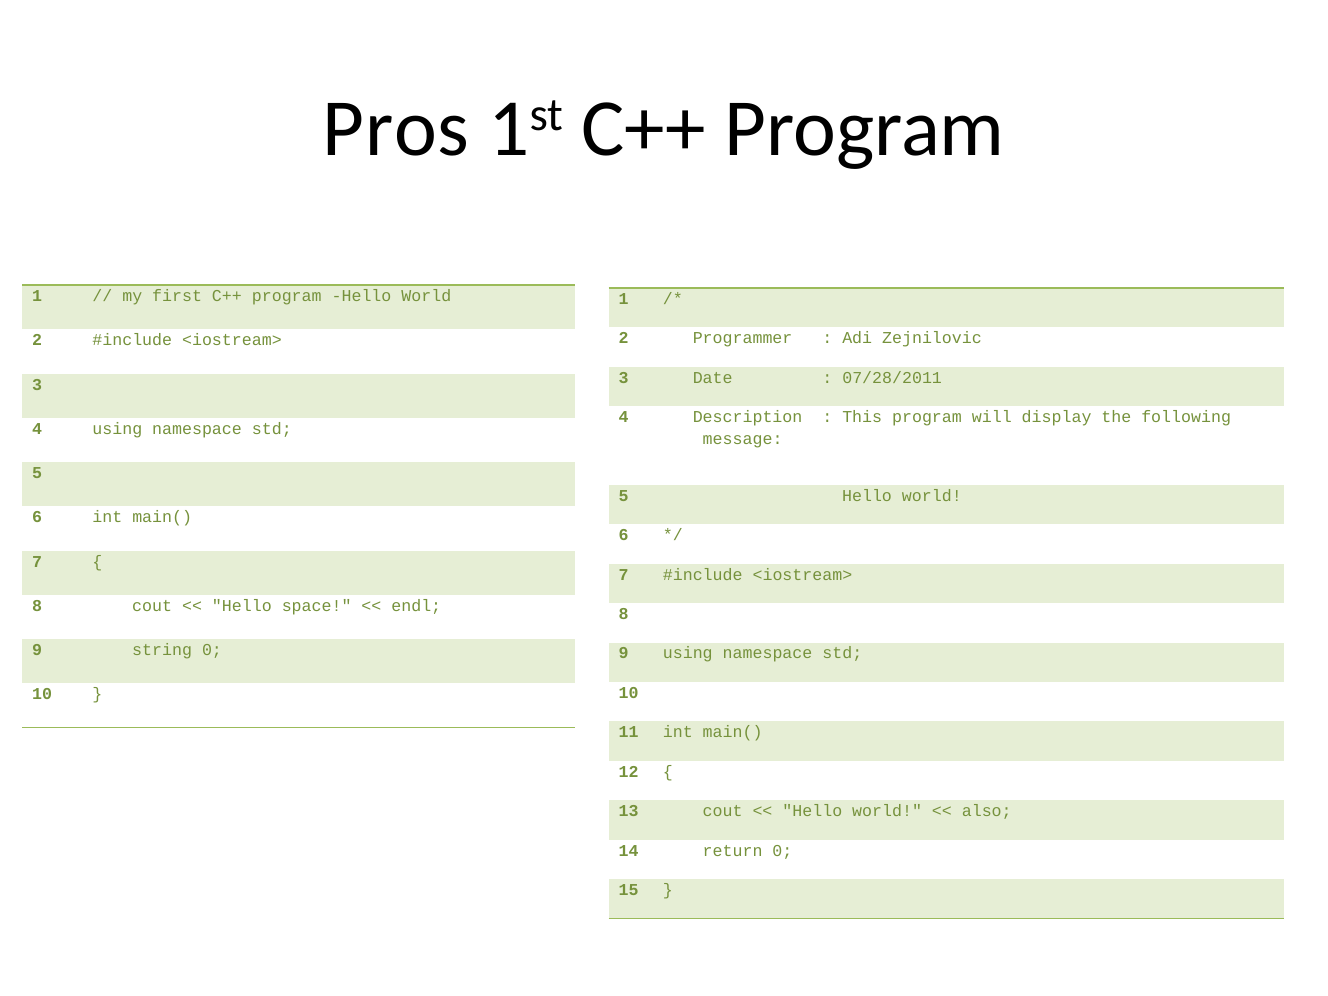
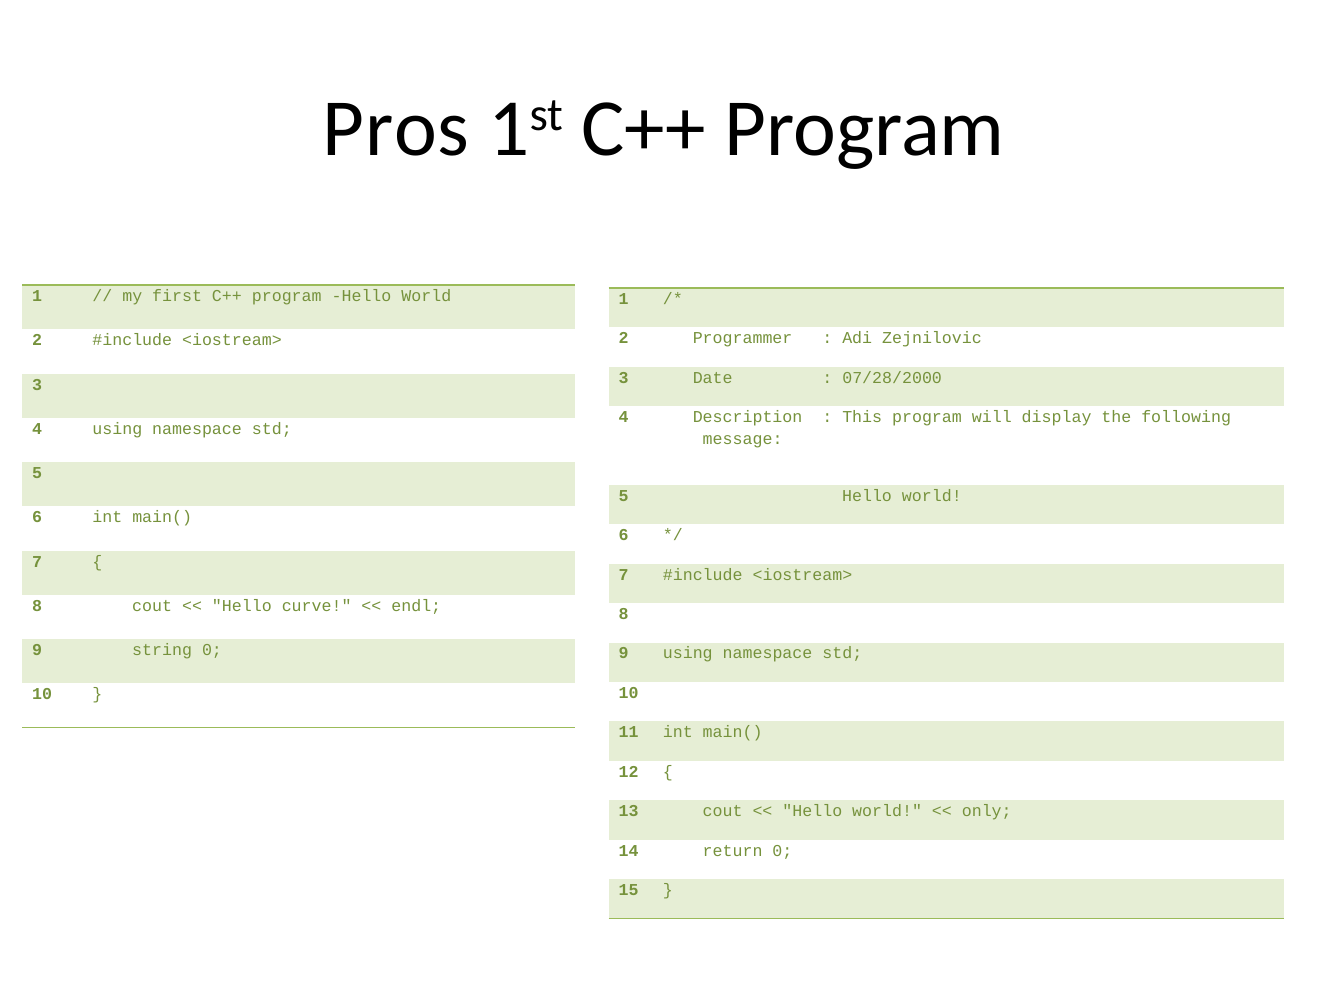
07/28/2011: 07/28/2011 -> 07/28/2000
space: space -> curve
also: also -> only
